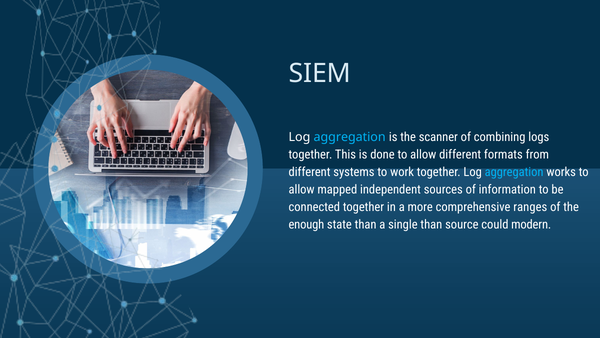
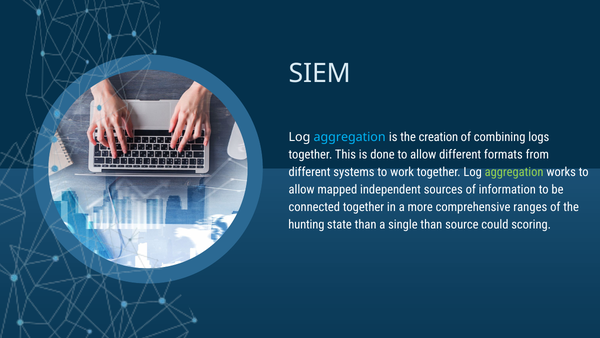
scanner: scanner -> creation
aggregation at (514, 172) colour: light blue -> light green
enough: enough -> hunting
modern: modern -> scoring
